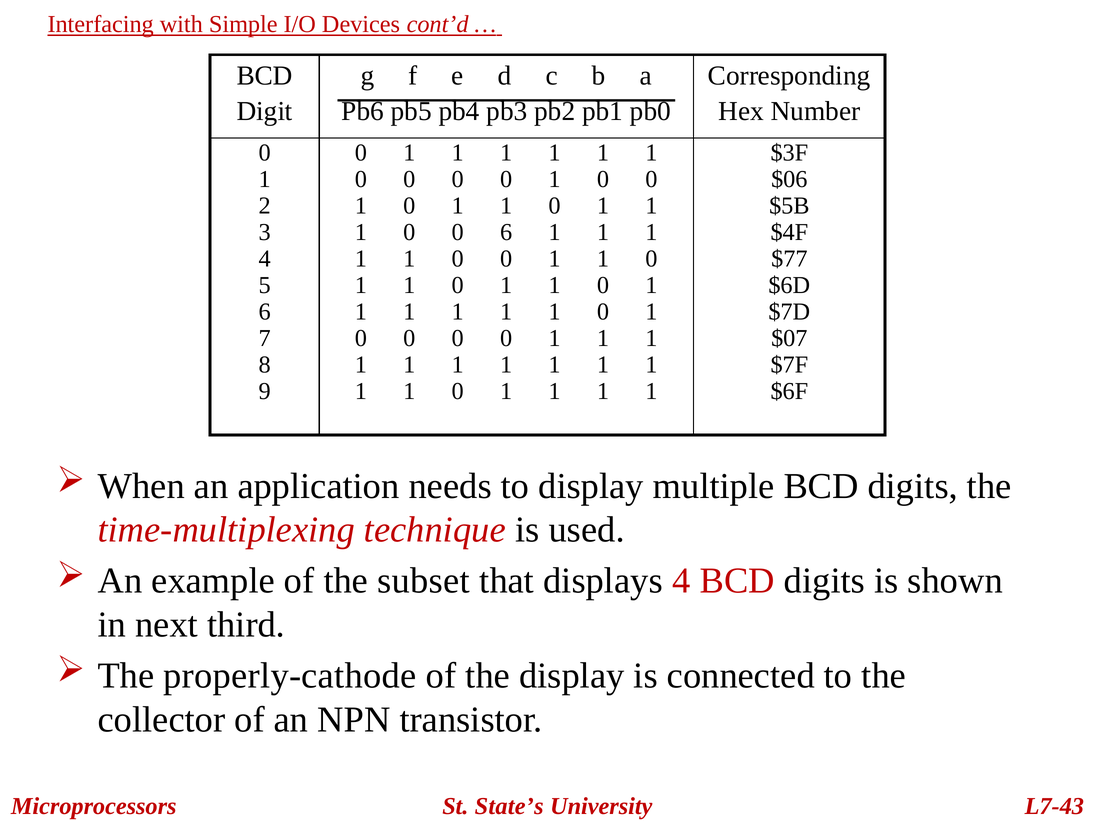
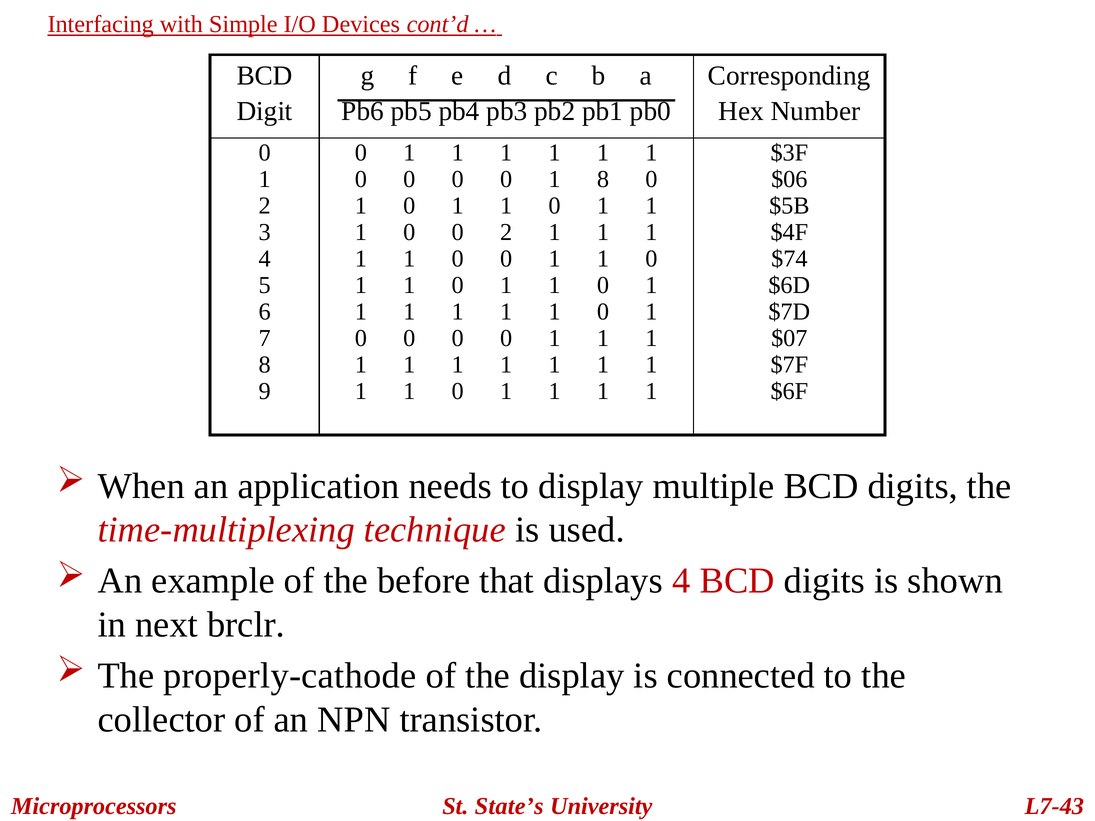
0 at (603, 179): 0 -> 8
0 6: 6 -> 2
$77: $77 -> $74
subset: subset -> before
third: third -> brclr
